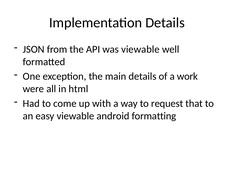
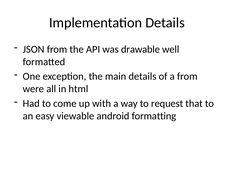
was viewable: viewable -> drawable
a work: work -> from
